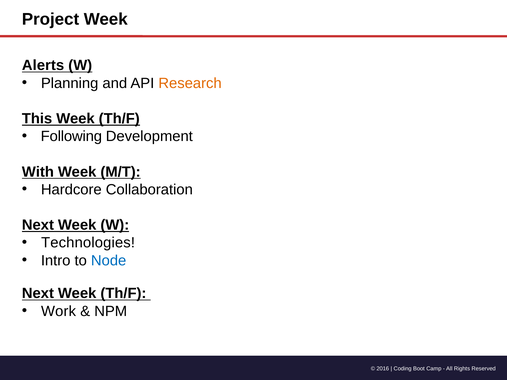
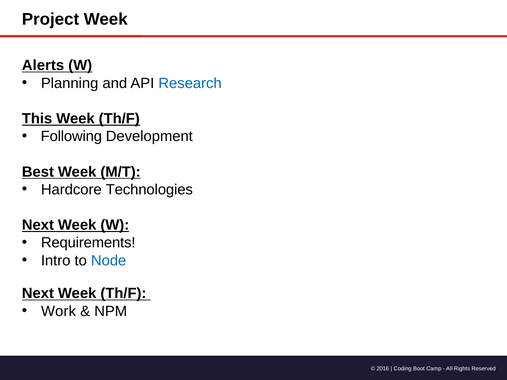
Research colour: orange -> blue
With: With -> Best
Collaboration: Collaboration -> Technologies
Technologies: Technologies -> Requirements
